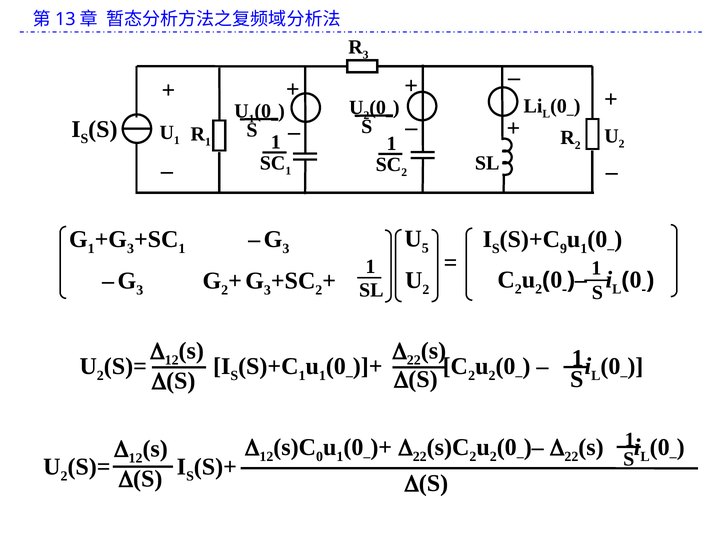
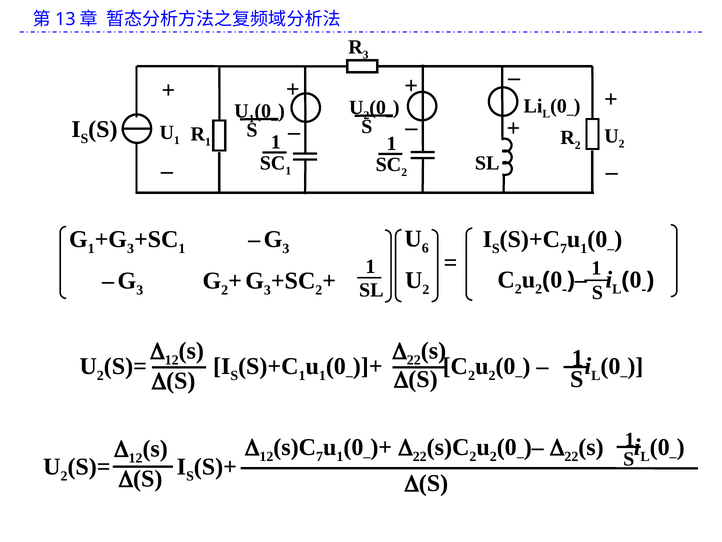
5: 5 -> 6
9 at (564, 248): 9 -> 7
0 at (320, 456): 0 -> 7
